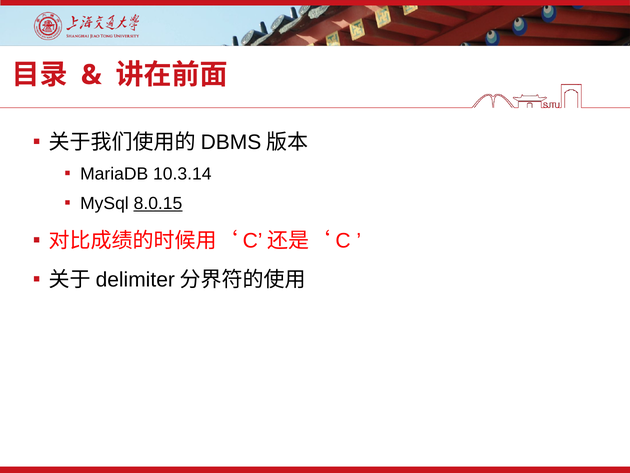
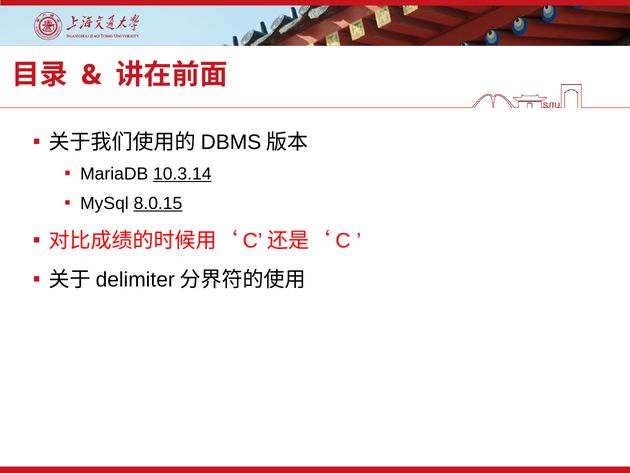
10.3.14 underline: none -> present
